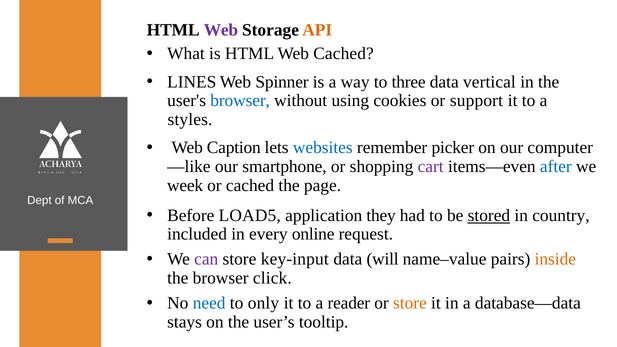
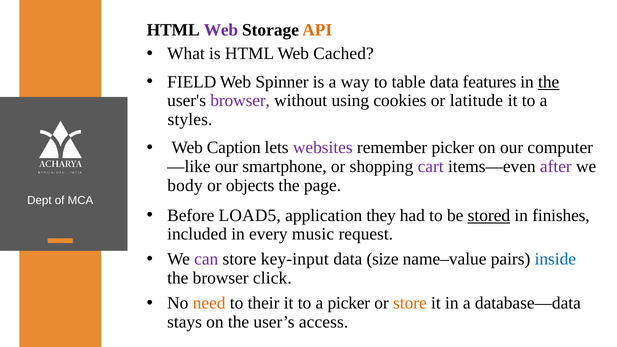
LINES: LINES -> FIELD
three: three -> table
vertical: vertical -> features
the at (549, 82) underline: none -> present
browser at (240, 101) colour: blue -> purple
support: support -> latitude
websites colour: blue -> purple
after colour: blue -> purple
week: week -> body
or cached: cached -> objects
country: country -> finishes
online: online -> music
will: will -> size
inside colour: orange -> blue
need colour: blue -> orange
only: only -> their
a reader: reader -> picker
tooltip: tooltip -> access
